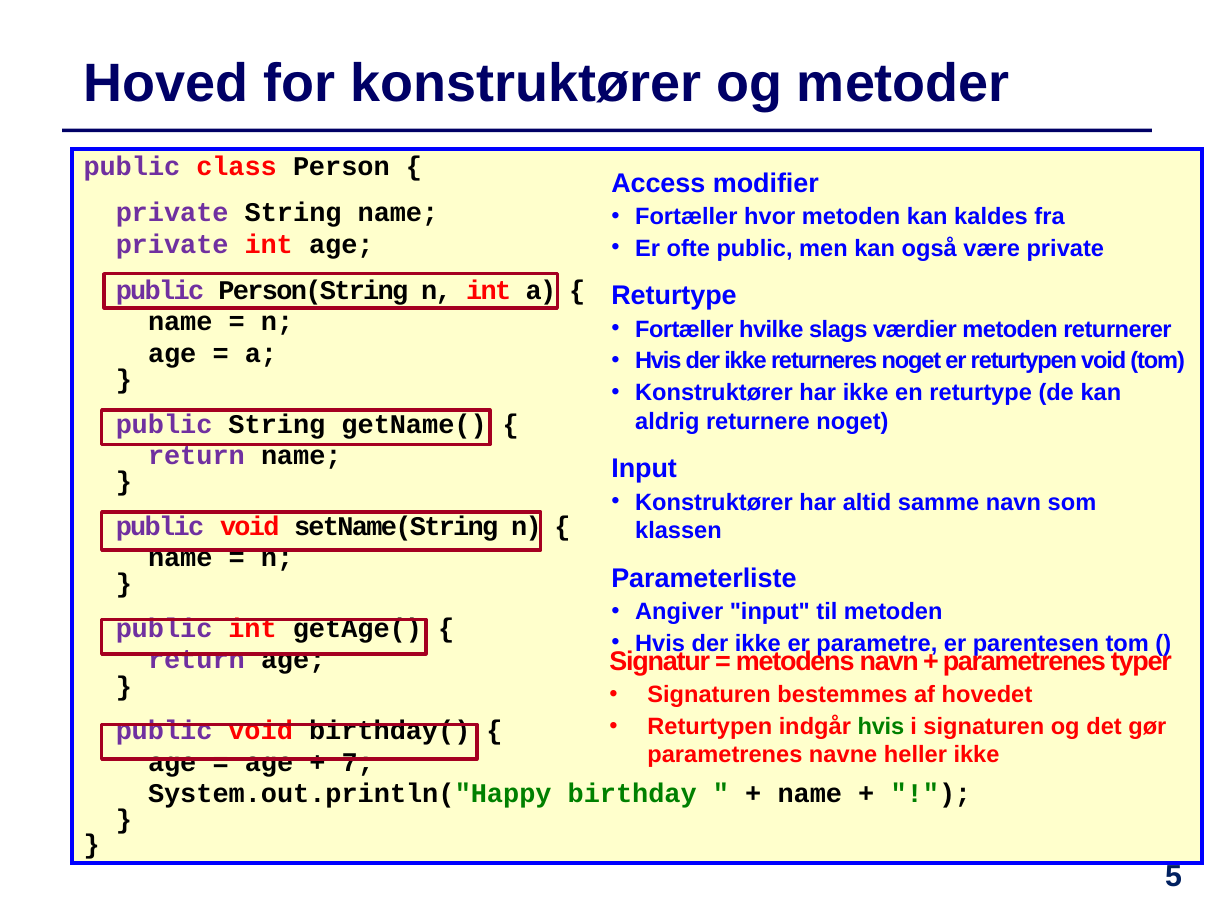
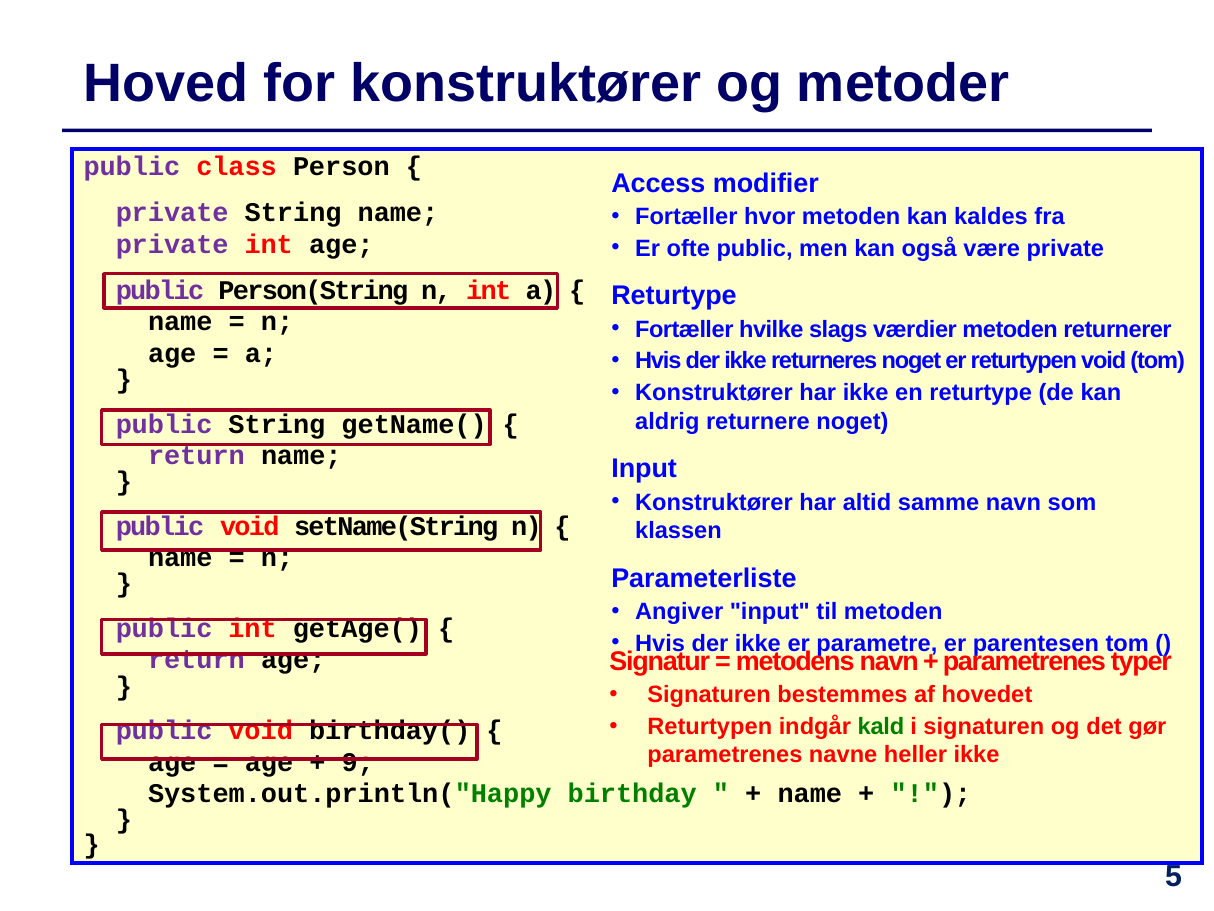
indgår hvis: hvis -> kald
7: 7 -> 9
